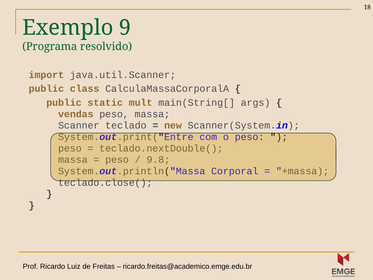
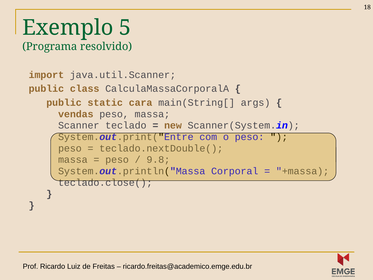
9: 9 -> 5
mult: mult -> cara
